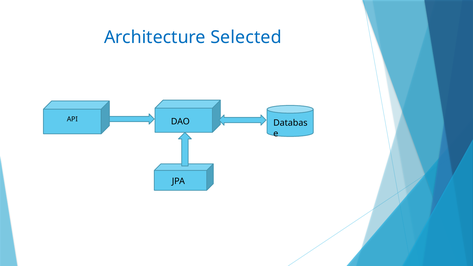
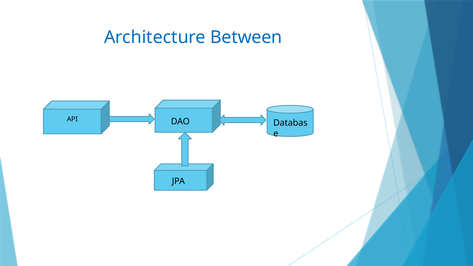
Selected: Selected -> Between
